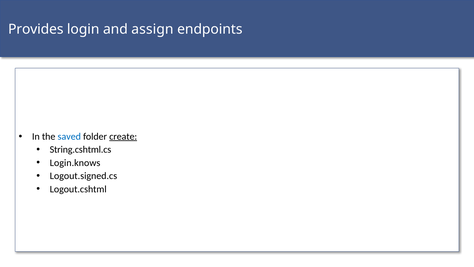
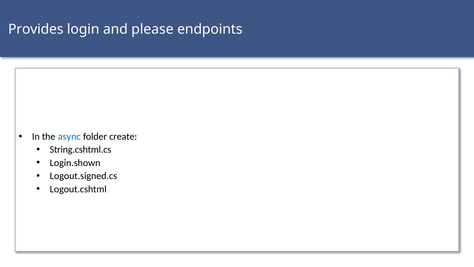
assign: assign -> please
saved: saved -> async
create underline: present -> none
Login.knows: Login.knows -> Login.shown
